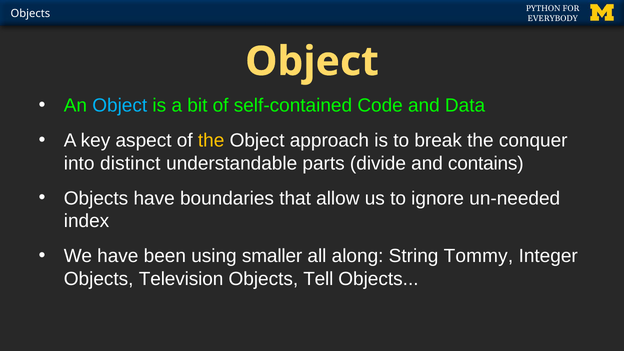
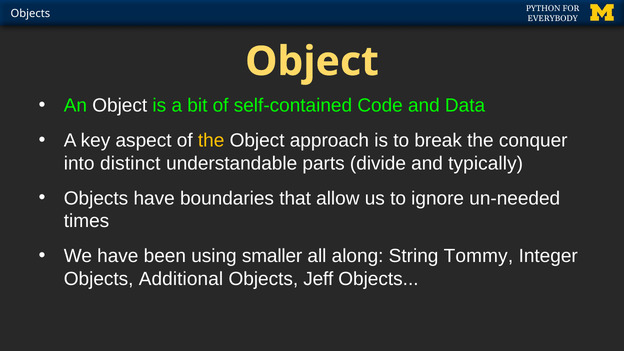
Object at (120, 106) colour: light blue -> white
contains: contains -> typically
index: index -> times
Television: Television -> Additional
Tell: Tell -> Jeff
